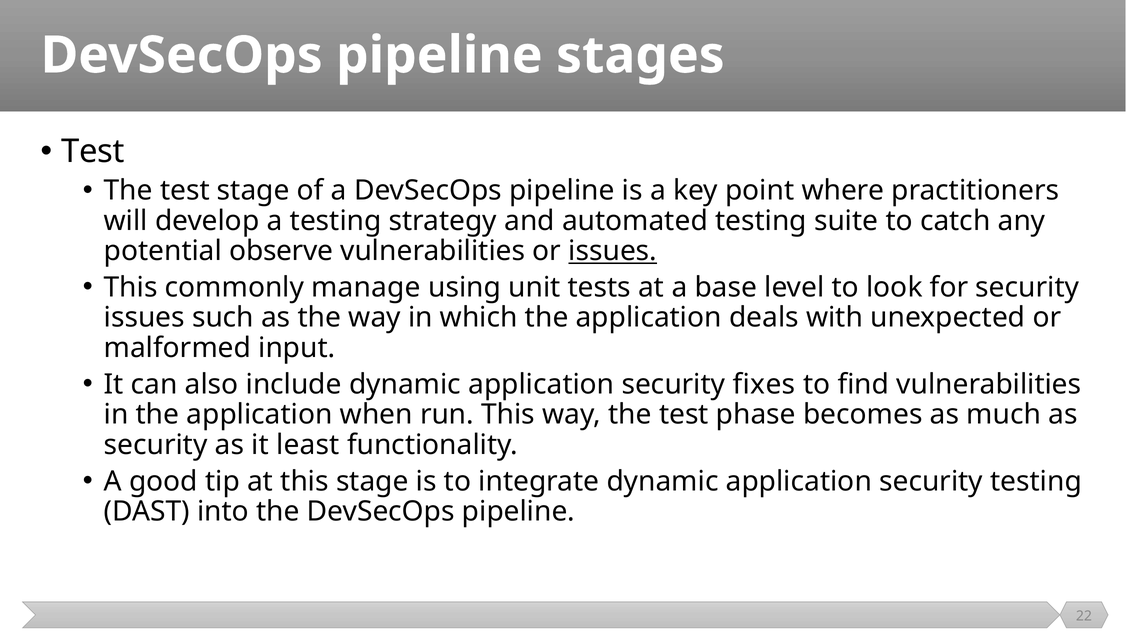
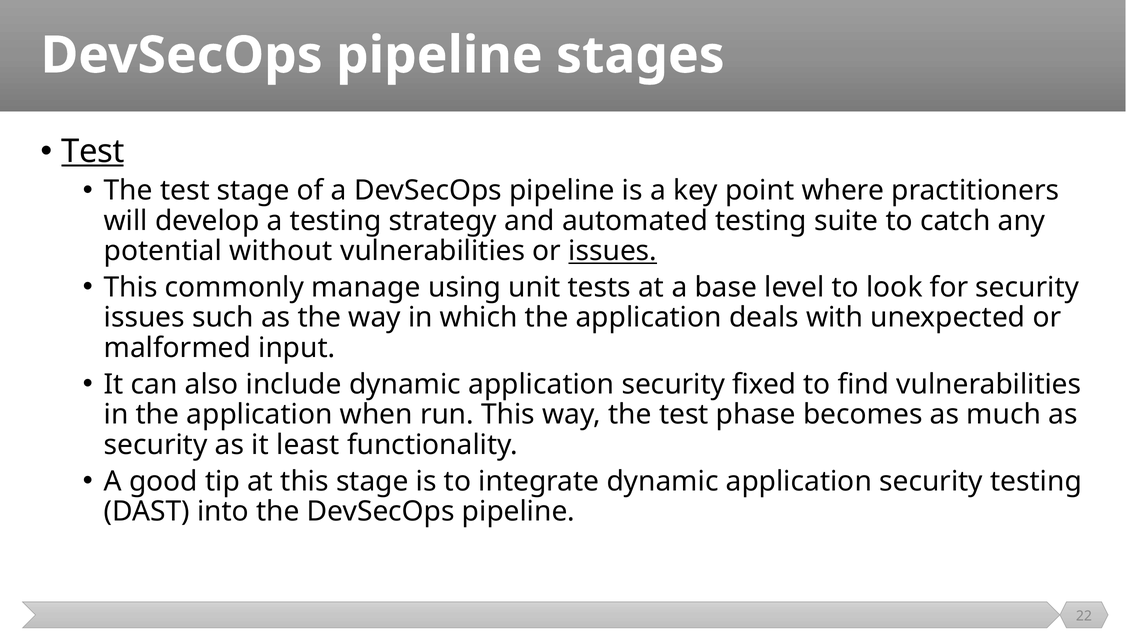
Test at (93, 152) underline: none -> present
observe: observe -> without
fixes: fixes -> fixed
